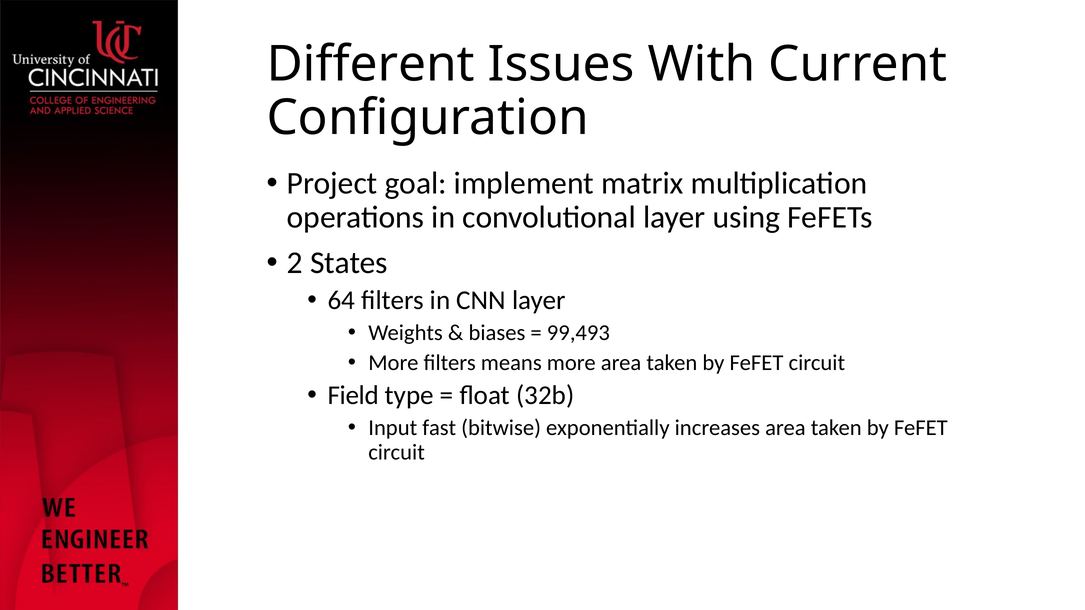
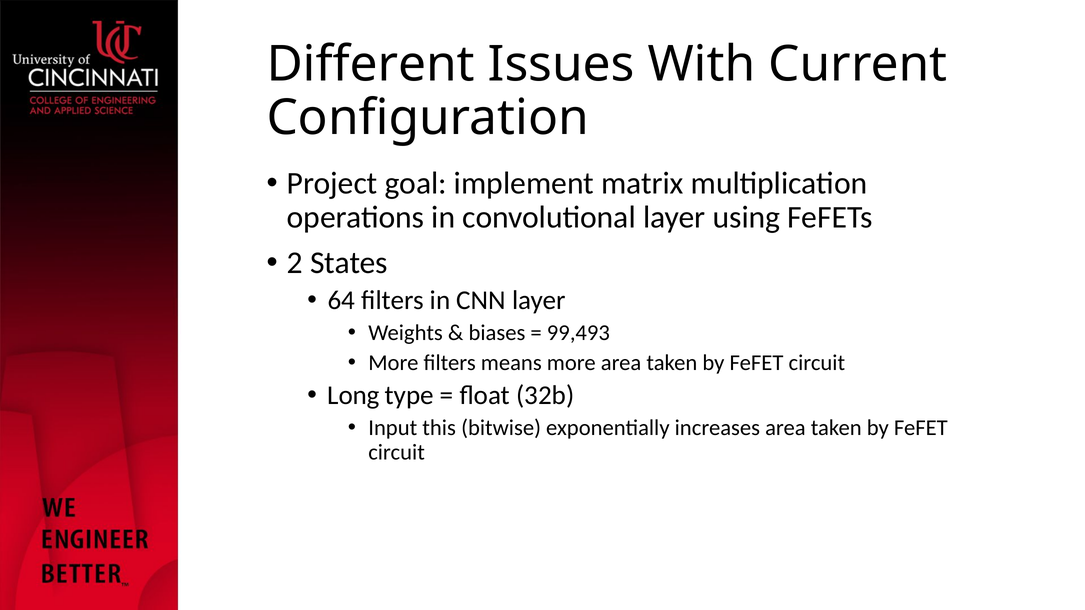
Field: Field -> Long
fast: fast -> this
